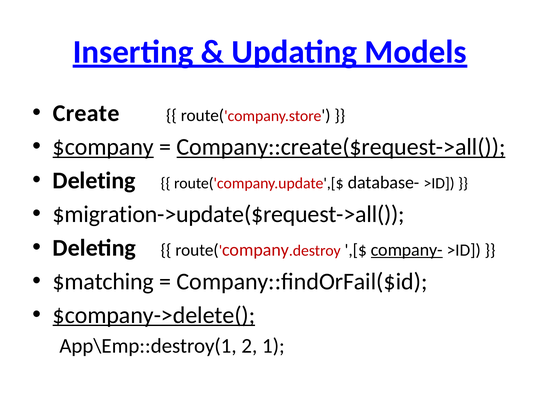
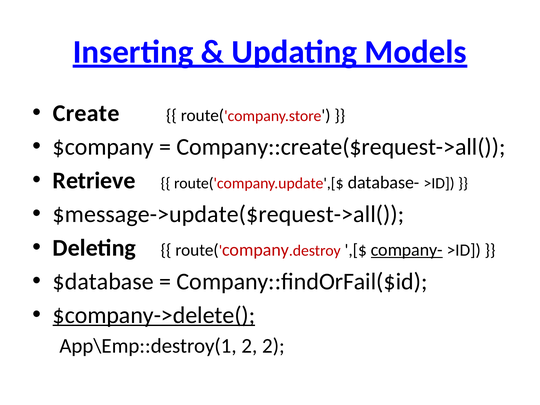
$company underline: present -> none
Company::create($request->all( underline: present -> none
Deleting at (94, 181): Deleting -> Retrieve
$migration->update($request->all(: $migration->update($request->all( -> $message->update($request->all(
$matching: $matching -> $database
2 1: 1 -> 2
